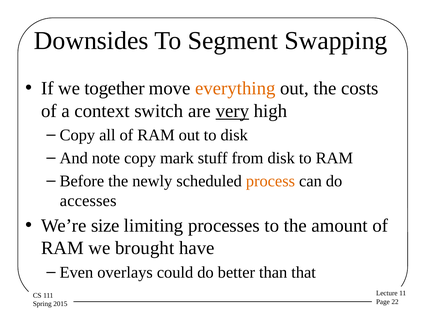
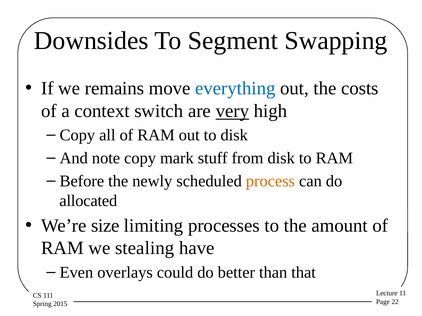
together: together -> remains
everything colour: orange -> blue
accesses: accesses -> allocated
brought: brought -> stealing
